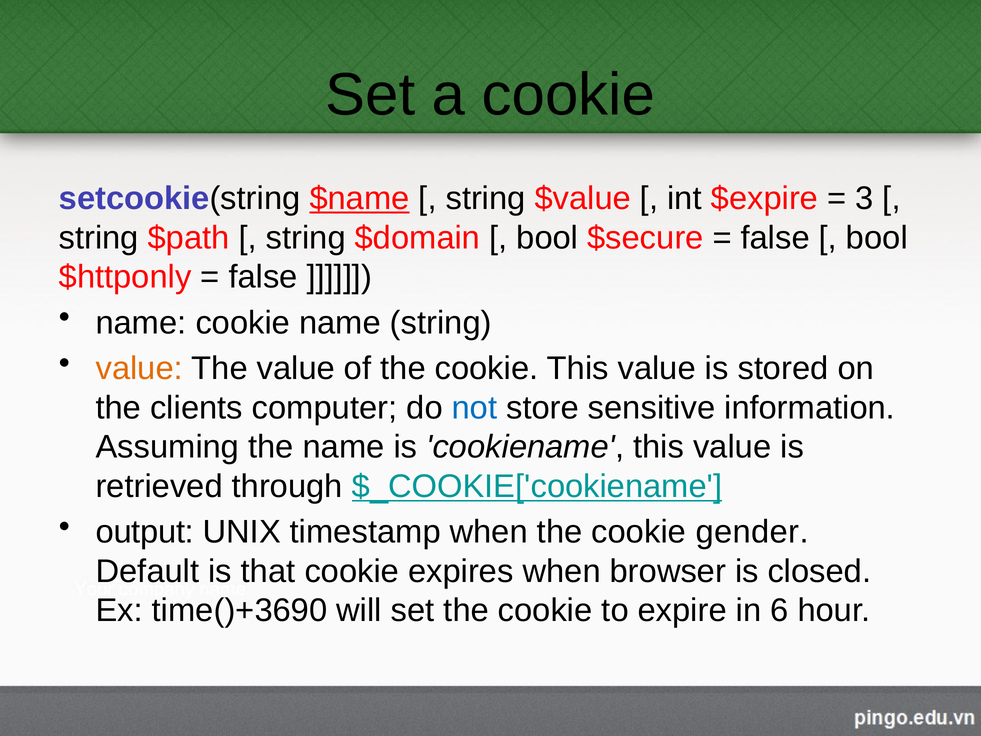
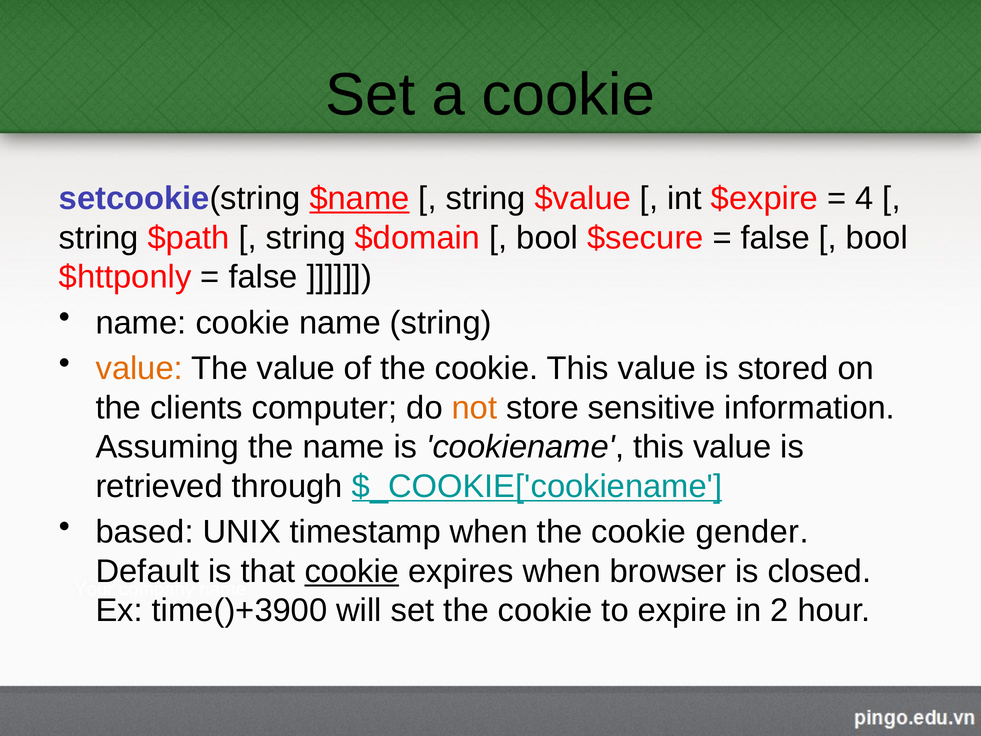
3: 3 -> 4
not colour: blue -> orange
output: output -> based
cookie at (352, 571) underline: none -> present
time()+3690: time()+3690 -> time()+3900
6: 6 -> 2
